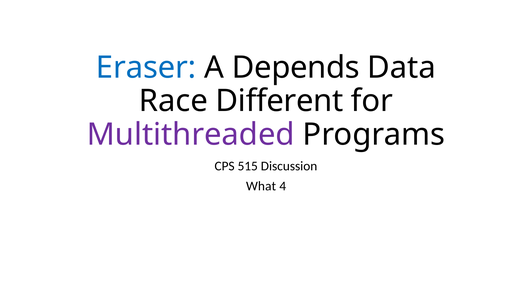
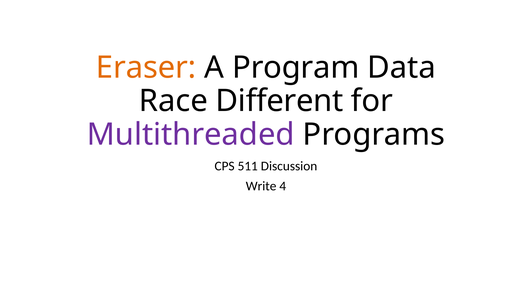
Eraser colour: blue -> orange
Depends: Depends -> Program
515: 515 -> 511
What: What -> Write
